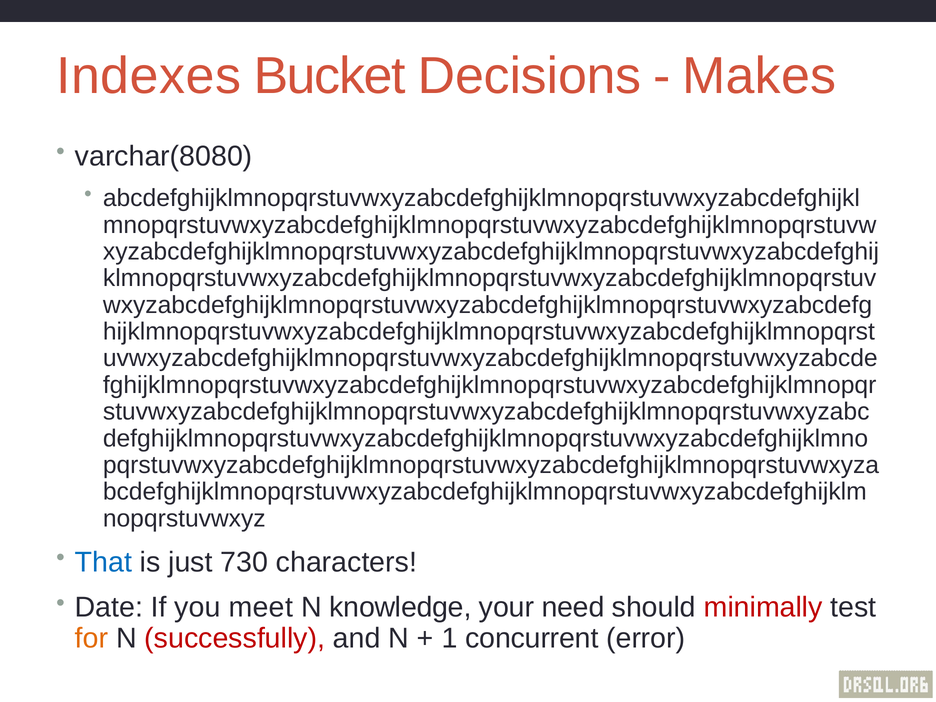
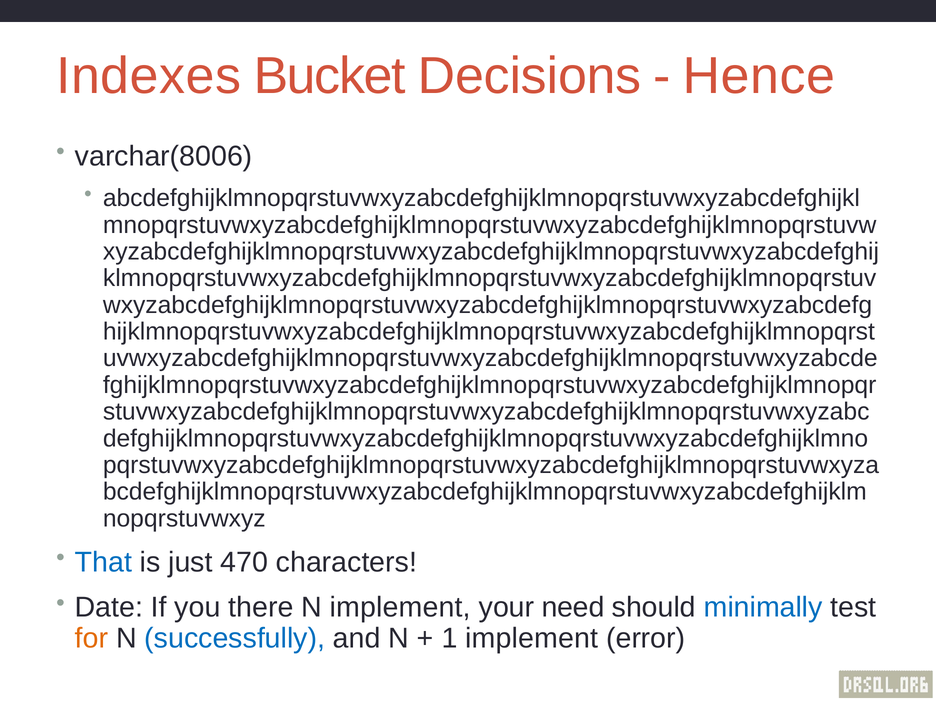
Makes: Makes -> Hence
varchar(8080: varchar(8080 -> varchar(8006
730: 730 -> 470
meet: meet -> there
N knowledge: knowledge -> implement
minimally colour: red -> blue
successfully colour: red -> blue
1 concurrent: concurrent -> implement
